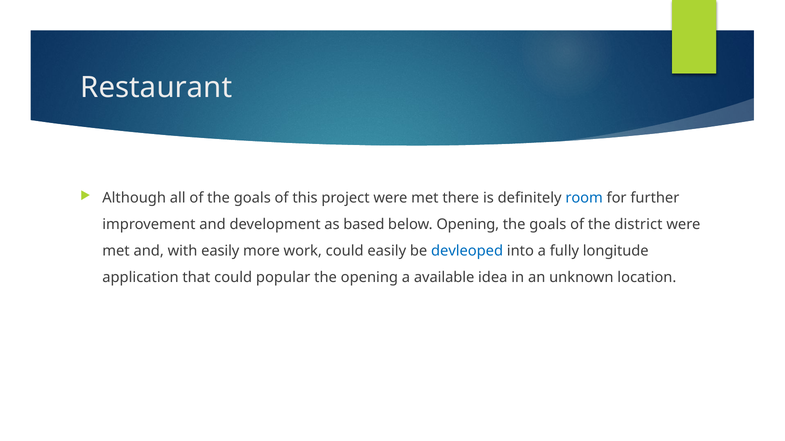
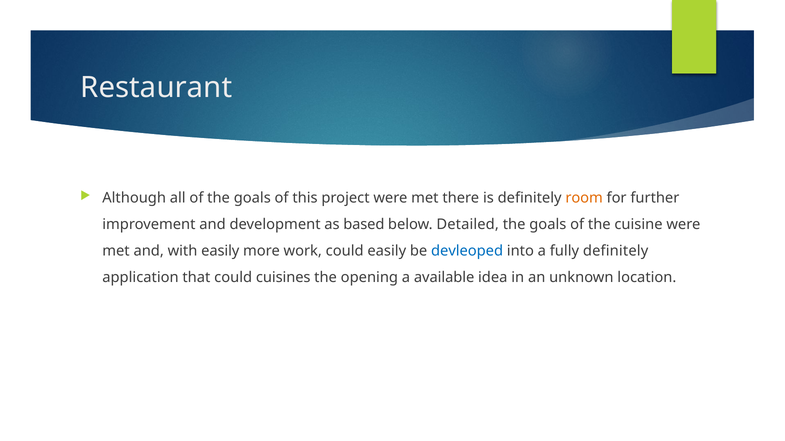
room colour: blue -> orange
below Opening: Opening -> Detailed
district: district -> cuisine
fully longitude: longitude -> definitely
popular: popular -> cuisines
